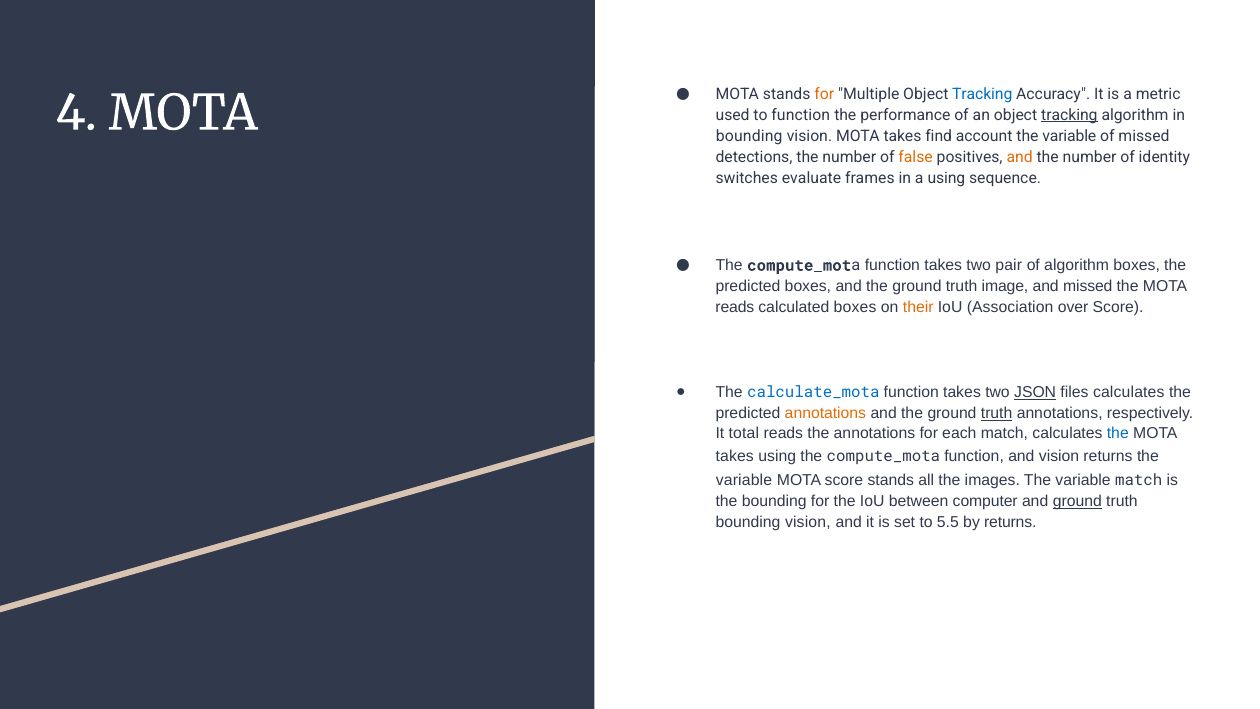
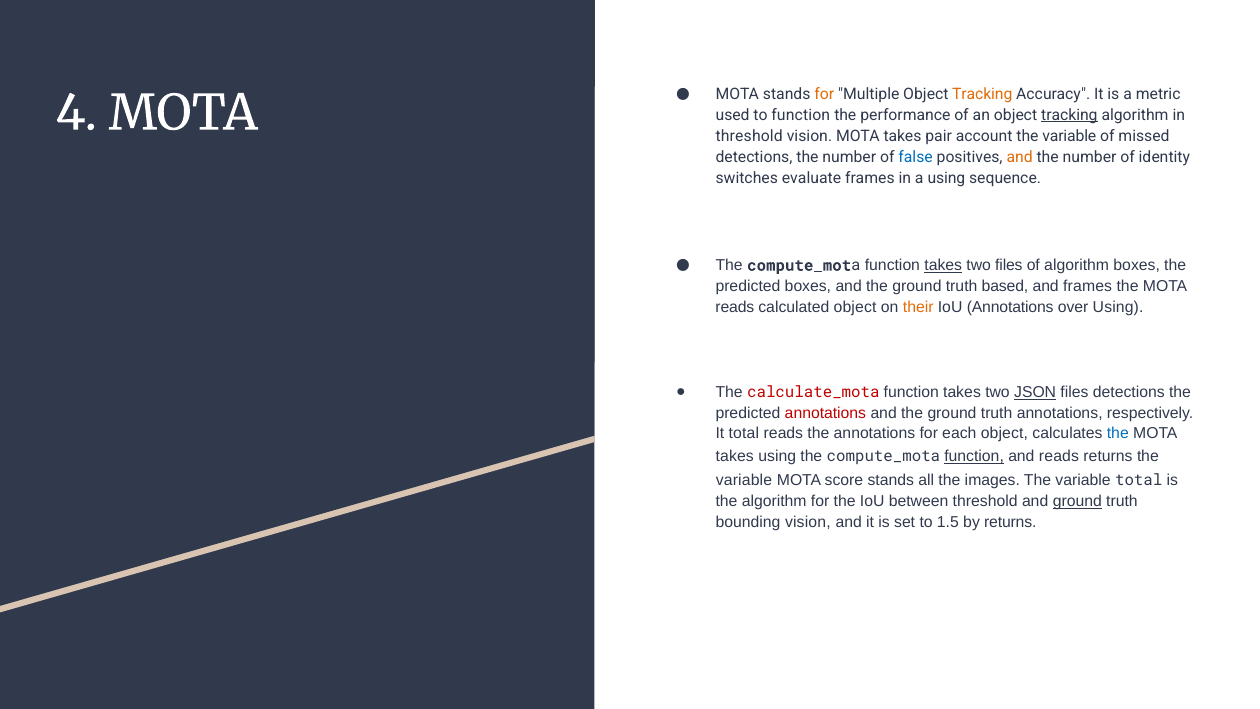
Tracking at (982, 94) colour: blue -> orange
bounding at (749, 136): bounding -> threshold
find: find -> pair
false colour: orange -> blue
takes at (943, 265) underline: none -> present
two pair: pair -> files
image: image -> based
and missed: missed -> frames
calculated boxes: boxes -> object
IoU Association: Association -> Annotations
over Score: Score -> Using
calculate_mota colour: blue -> red
files calculates: calculates -> detections
annotations at (825, 413) colour: orange -> red
truth at (997, 413) underline: present -> none
each match: match -> object
function at (974, 457) underline: none -> present
and vision: vision -> reads
variable match: match -> total
the bounding: bounding -> algorithm
between computer: computer -> threshold
5.5: 5.5 -> 1.5
